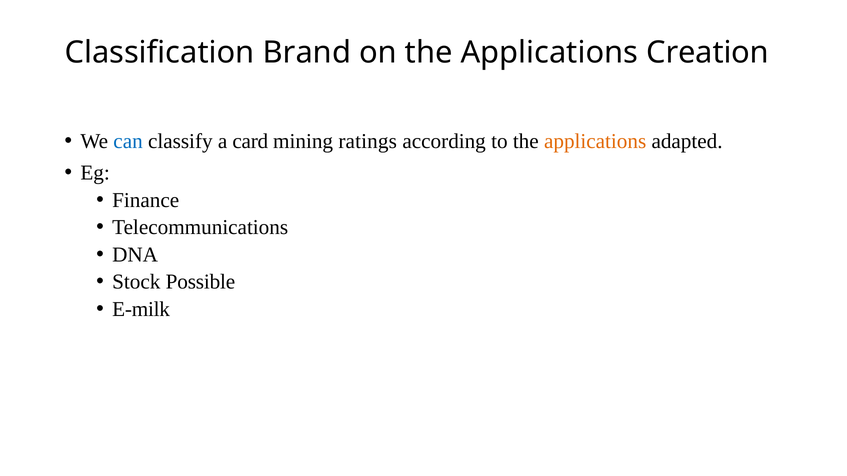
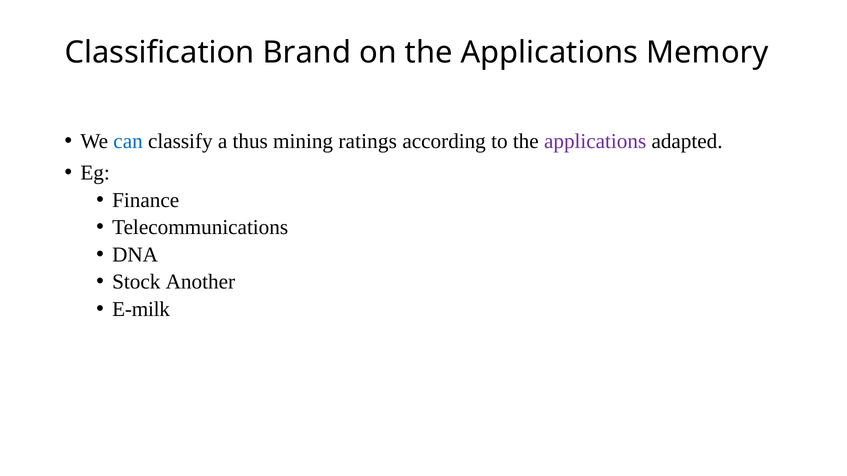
Creation: Creation -> Memory
card: card -> thus
applications at (595, 141) colour: orange -> purple
Possible: Possible -> Another
